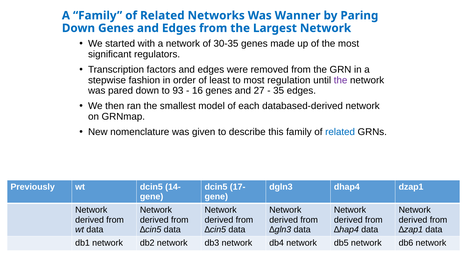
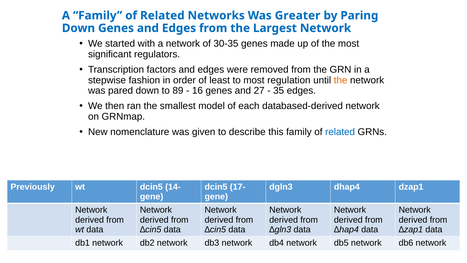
Wanner: Wanner -> Greater
the at (341, 80) colour: purple -> orange
93: 93 -> 89
